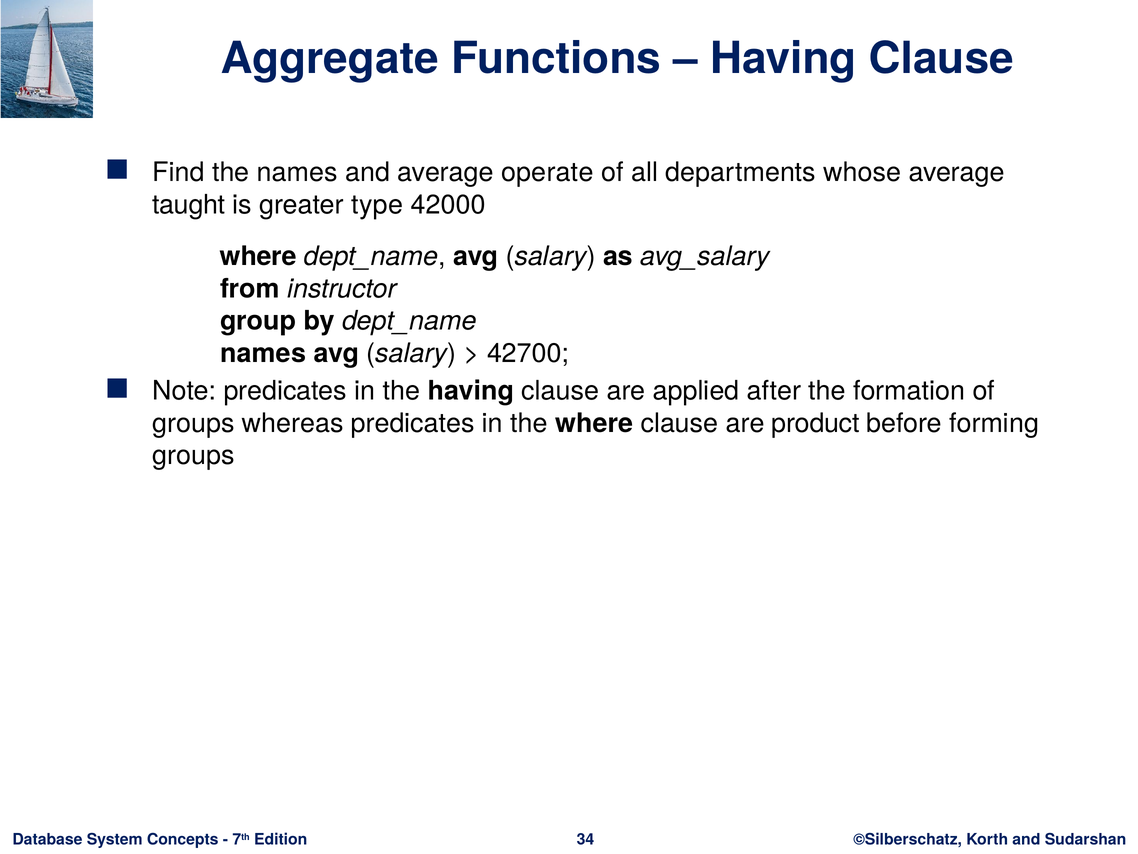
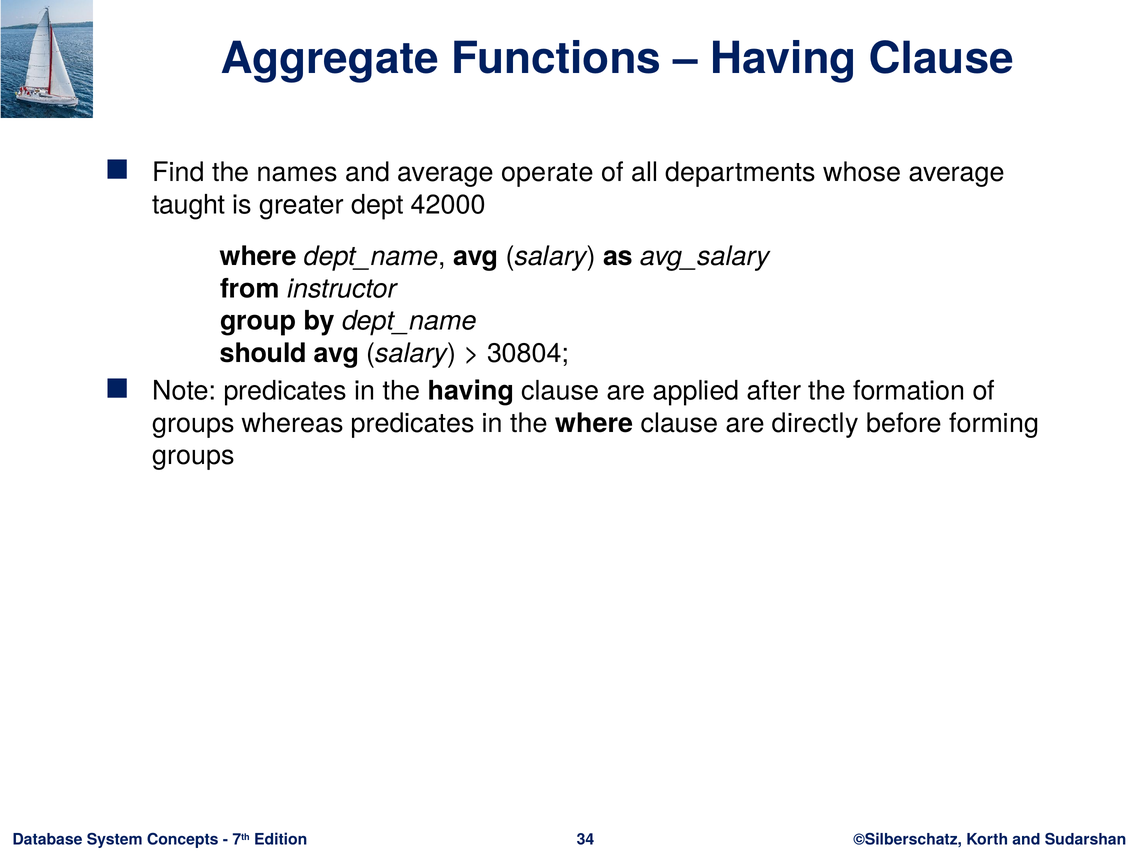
type: type -> dept
names at (263, 353): names -> should
42700: 42700 -> 30804
product: product -> directly
